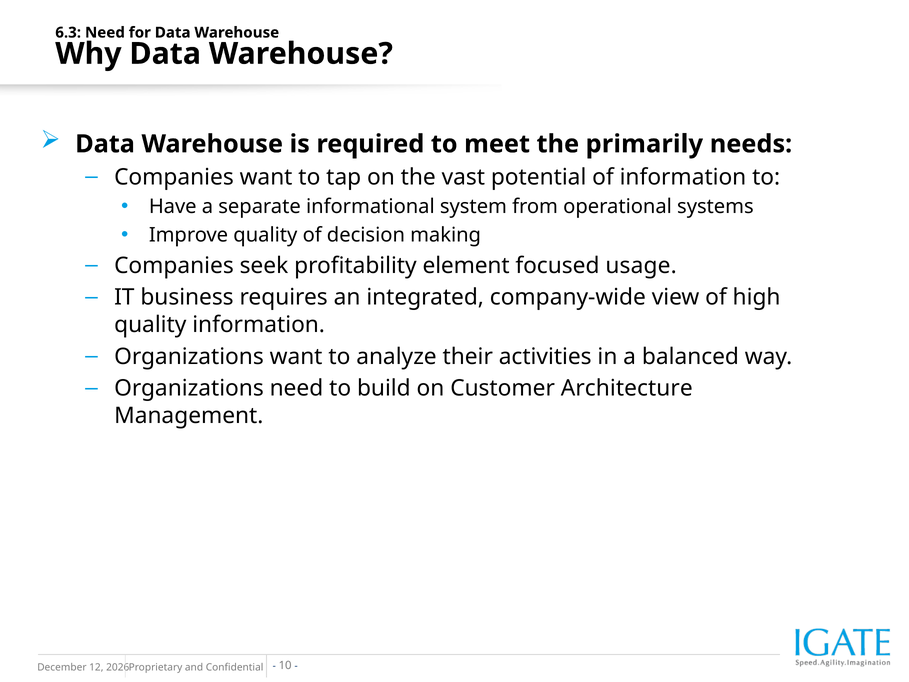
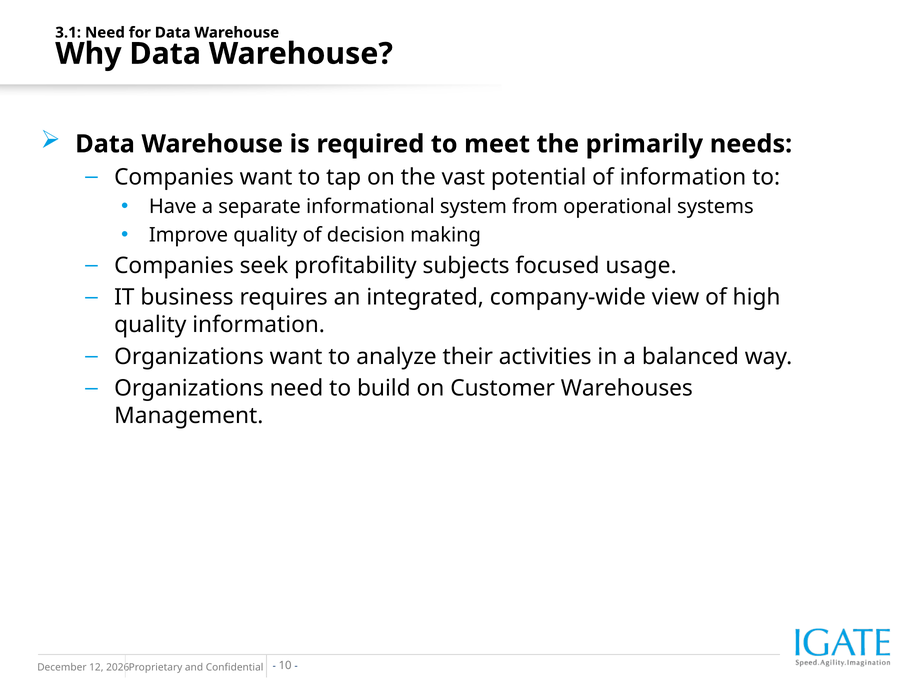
6.3: 6.3 -> 3.1
element: element -> subjects
Architecture: Architecture -> Warehouses
